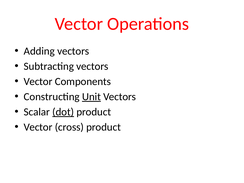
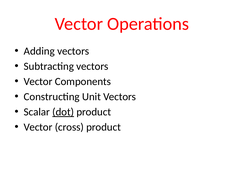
Unit underline: present -> none
